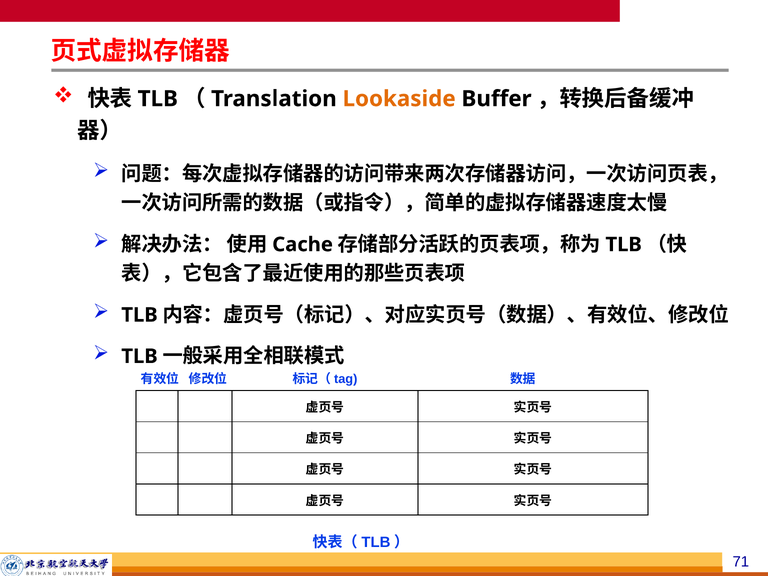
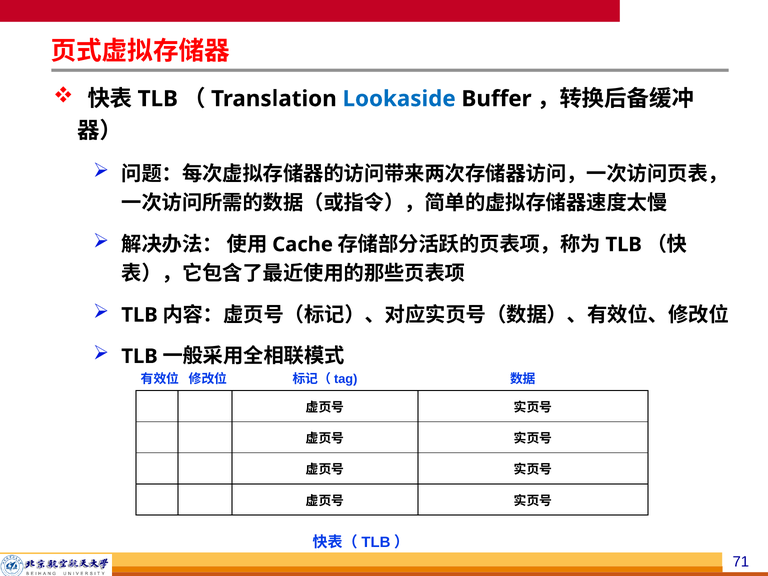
Lookaside colour: orange -> blue
